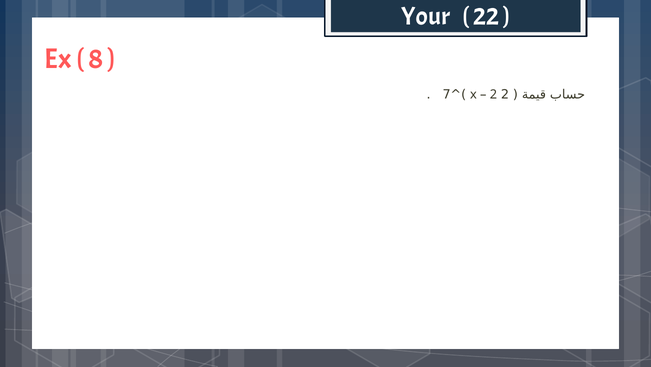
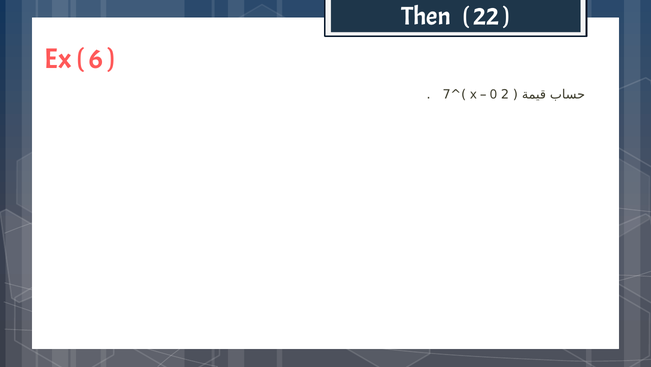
Your: Your -> Then
8: 8 -> 6
2 at (493, 95): 2 -> 0
